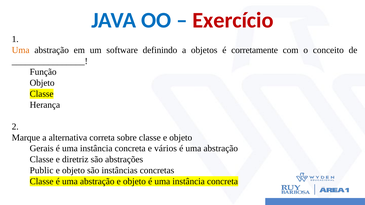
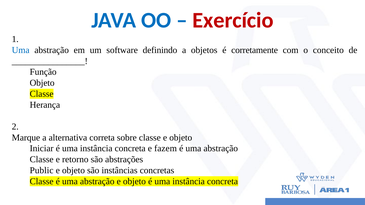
Uma at (21, 50) colour: orange -> blue
Gerais: Gerais -> Iniciar
vários: vários -> fazem
diretriz: diretriz -> retorno
